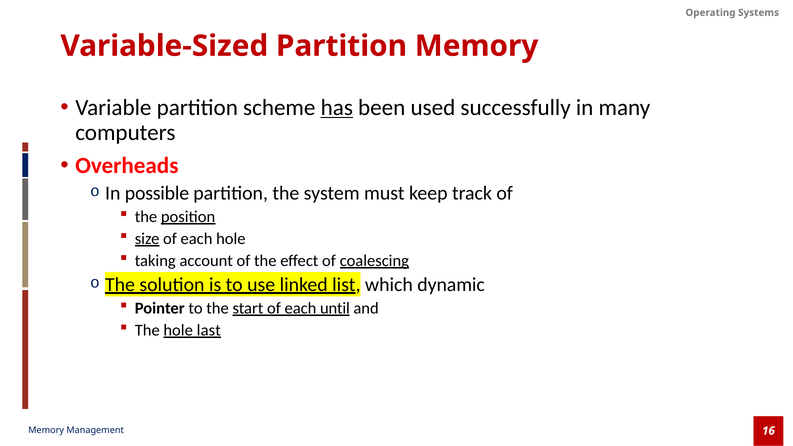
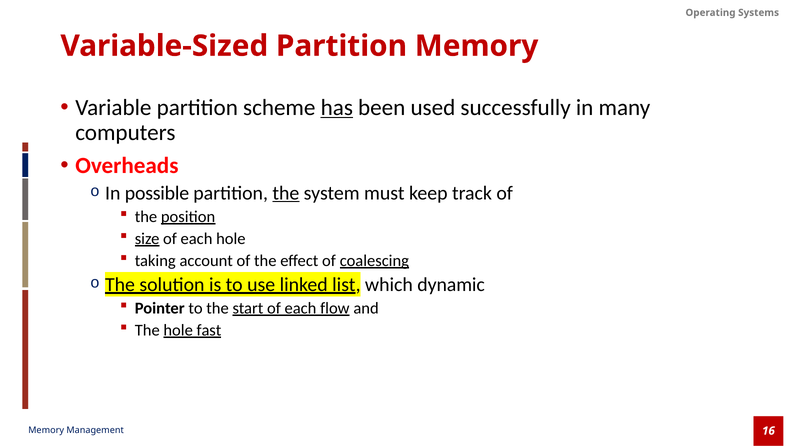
the at (286, 193) underline: none -> present
until: until -> flow
last: last -> fast
